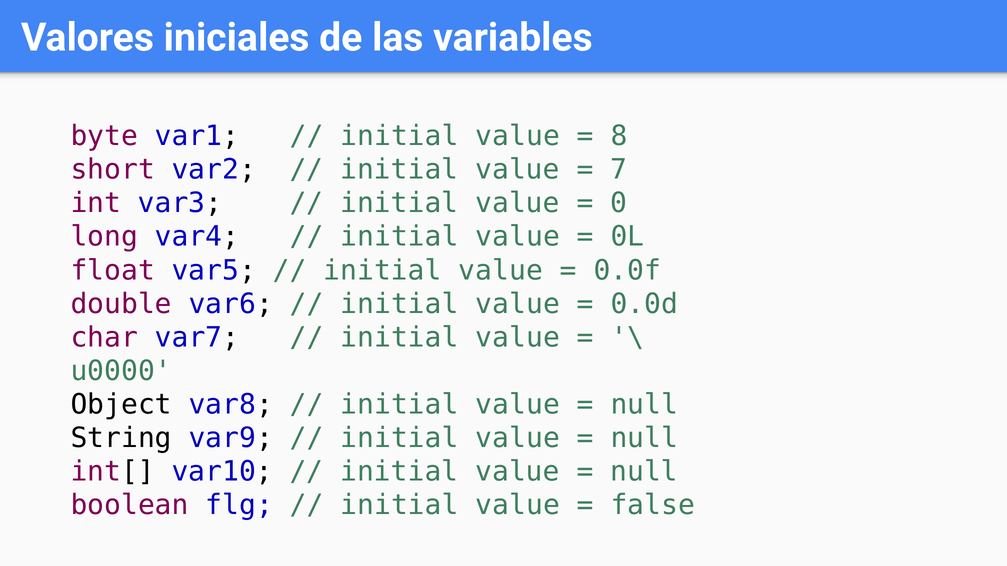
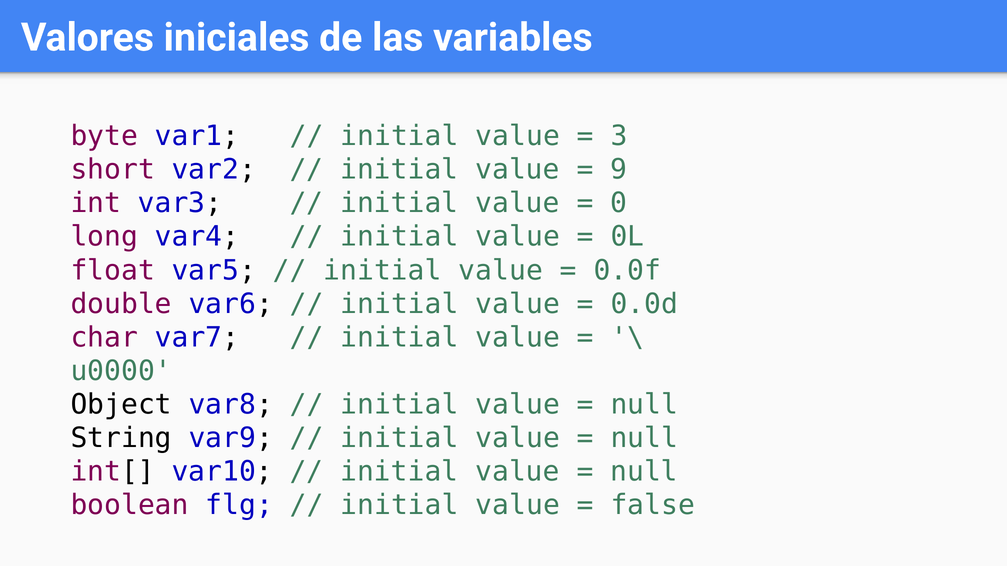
8: 8 -> 3
7: 7 -> 9
